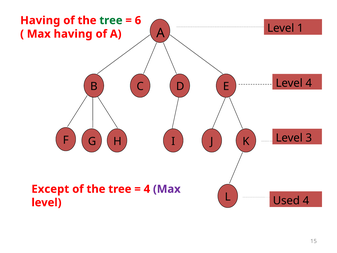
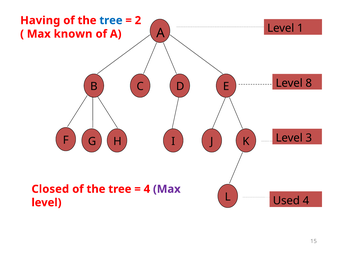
tree at (111, 20) colour: green -> blue
6: 6 -> 2
Max having: having -> known
Level 4: 4 -> 8
Except: Except -> Closed
